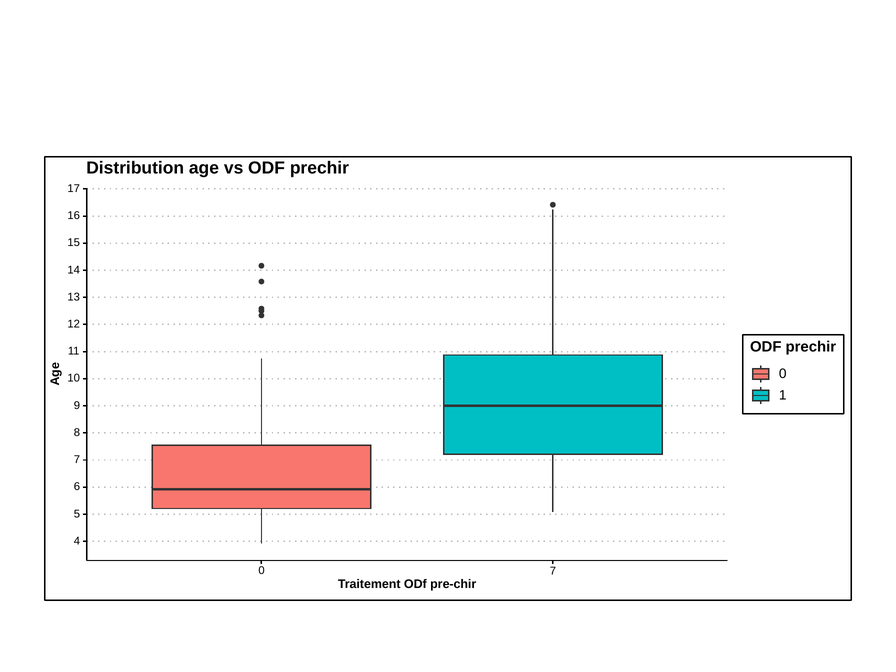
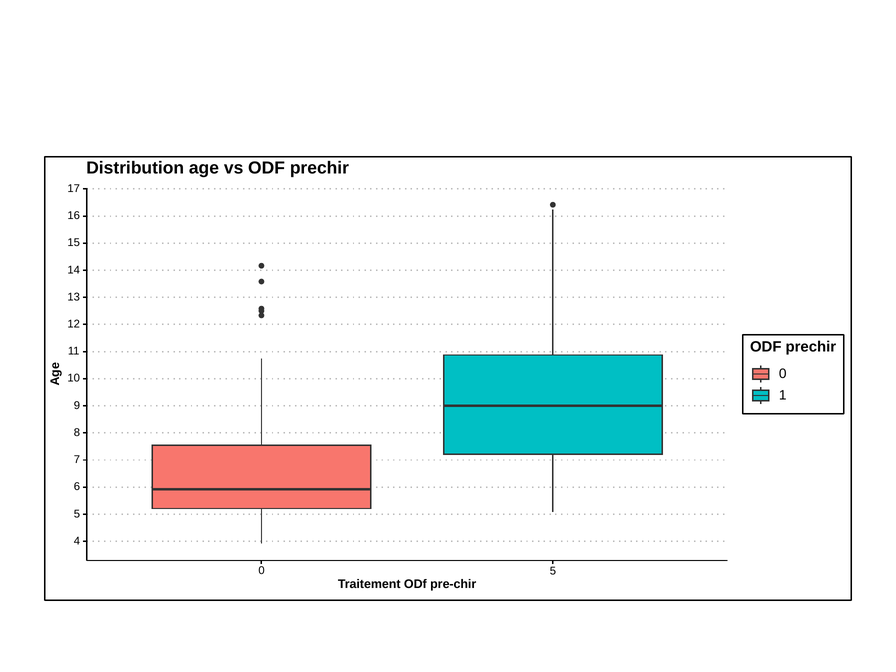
0 7: 7 -> 5
